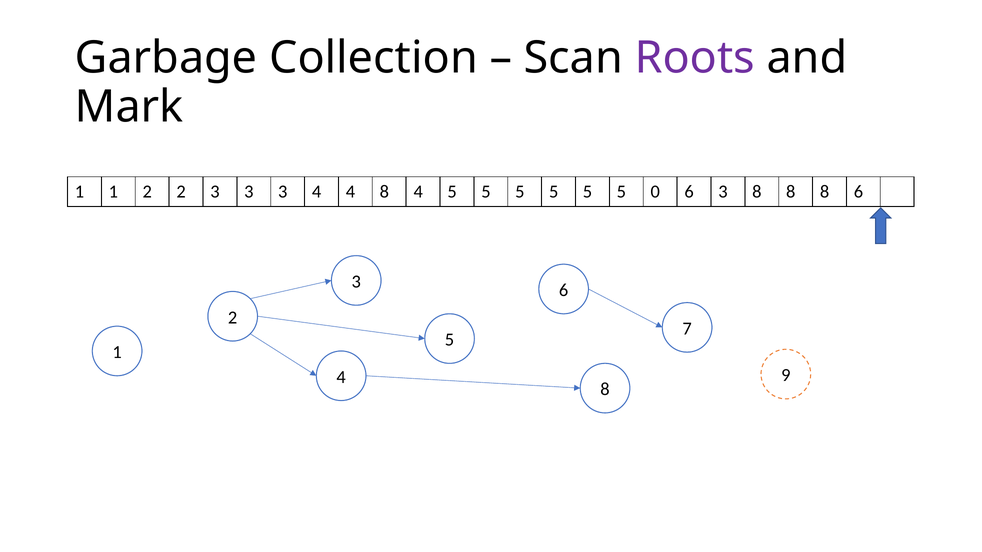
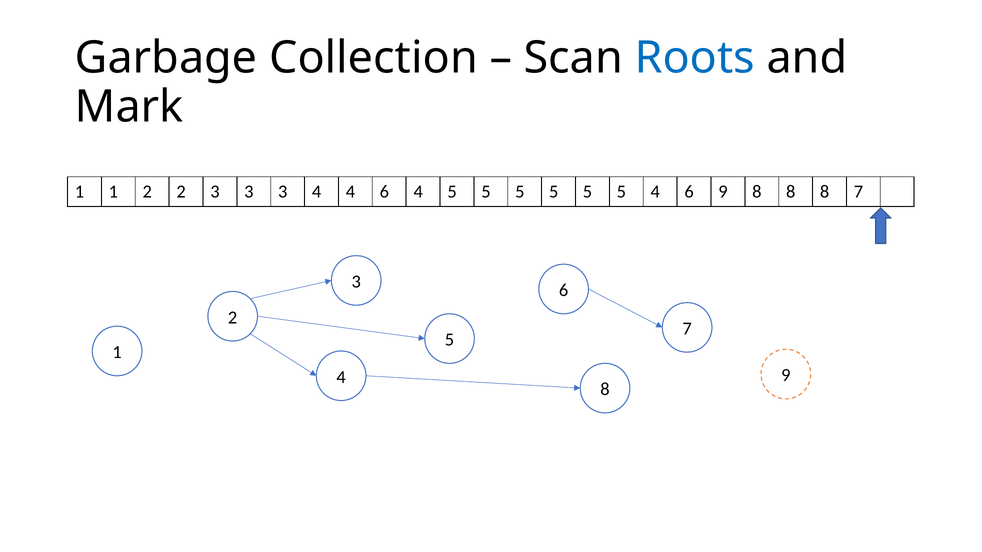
Roots colour: purple -> blue
4 4 8: 8 -> 6
5 0: 0 -> 4
6 3: 3 -> 9
8 6: 6 -> 7
